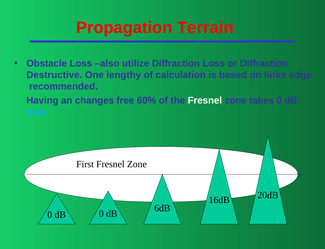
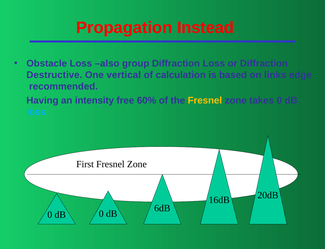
Terrain: Terrain -> Instead
utilize: utilize -> group
lengthy: lengthy -> vertical
changes: changes -> intensity
Fresnel at (205, 101) colour: white -> yellow
